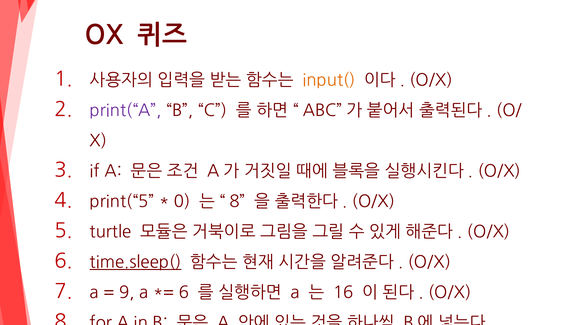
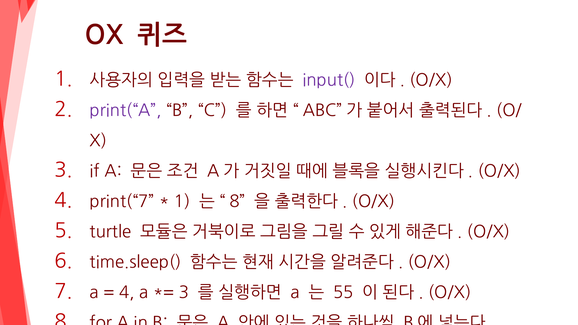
input( colour: orange -> purple
print(“5: print(“5 -> print(“7
0 at (182, 202): 0 -> 1
time.sleep( underline: present -> none
9 at (127, 293): 9 -> 4
6 at (184, 293): 6 -> 3
16: 16 -> 55
